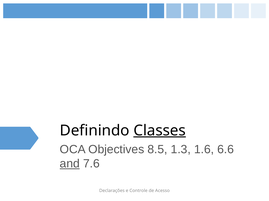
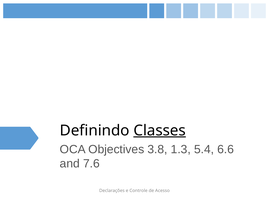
8.5: 8.5 -> 3.8
1.6: 1.6 -> 5.4
and underline: present -> none
